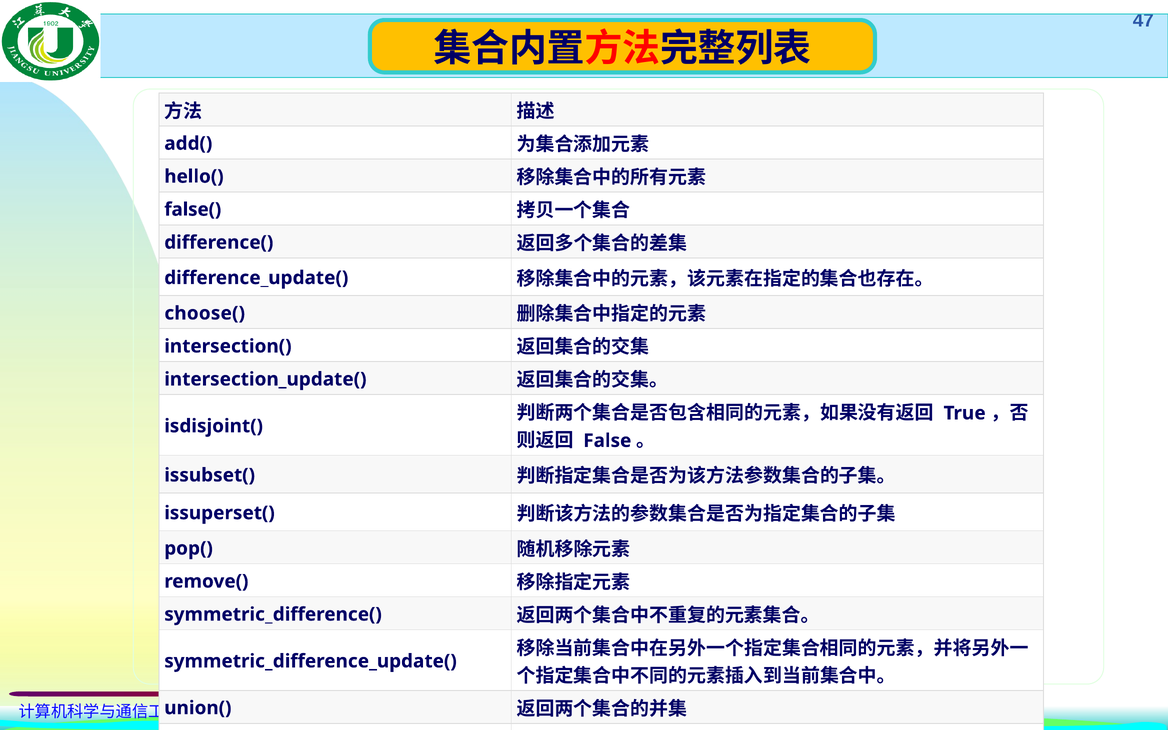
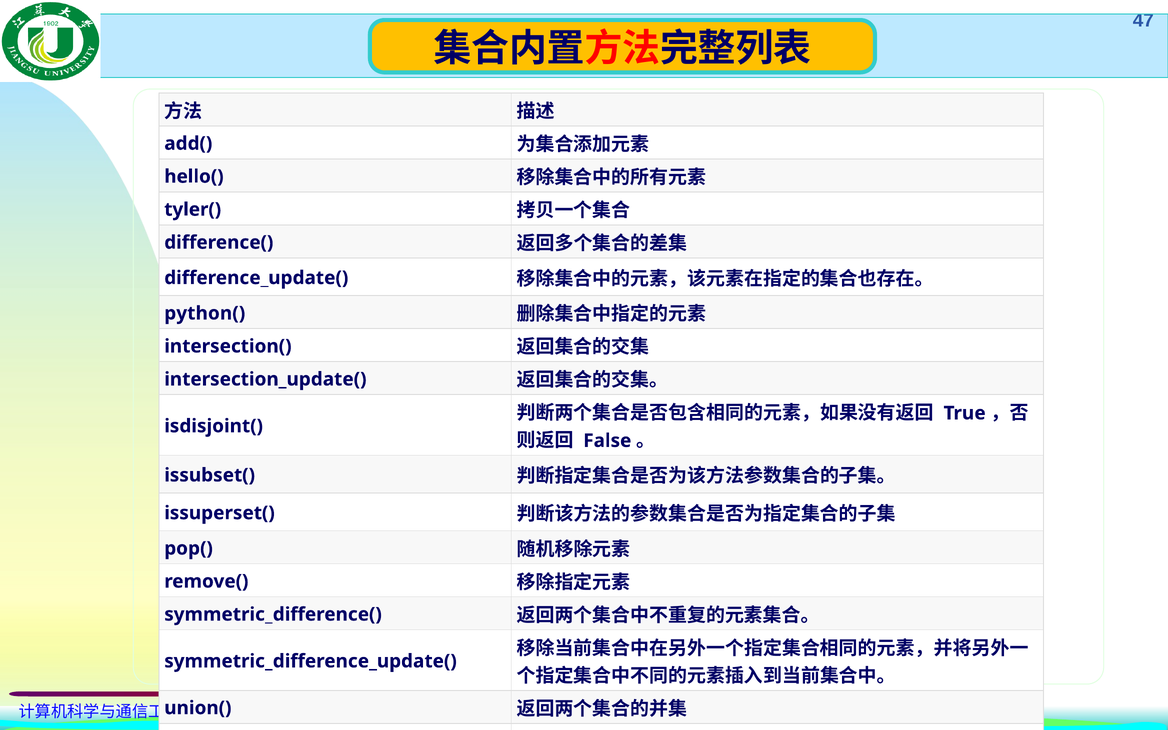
false(: false( -> tyler(
choose(: choose( -> python(
